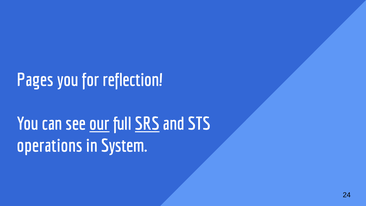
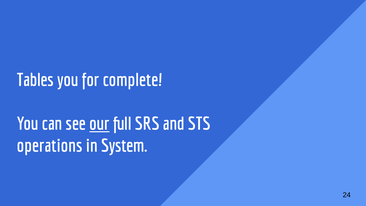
Pages: Pages -> Tables
reflection: reflection -> complete
SRS underline: present -> none
